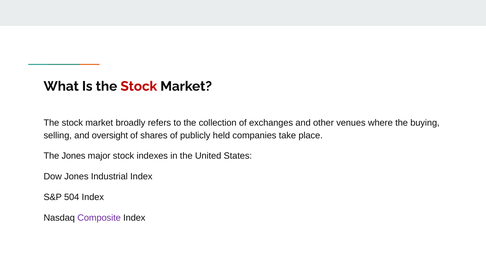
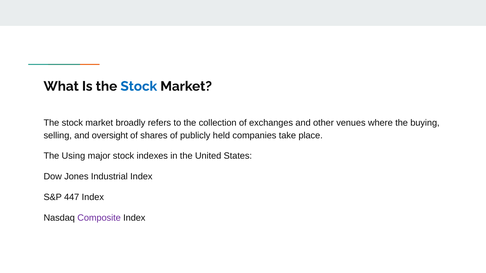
Stock at (139, 86) colour: red -> blue
The Jones: Jones -> Using
504: 504 -> 447
